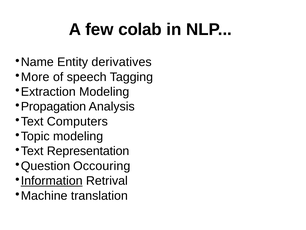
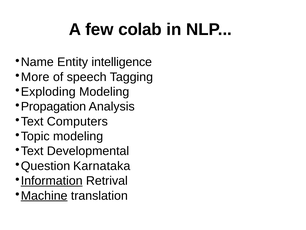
derivatives: derivatives -> intelligence
Extraction: Extraction -> Exploding
Representation: Representation -> Developmental
Occouring: Occouring -> Karnataka
Machine underline: none -> present
